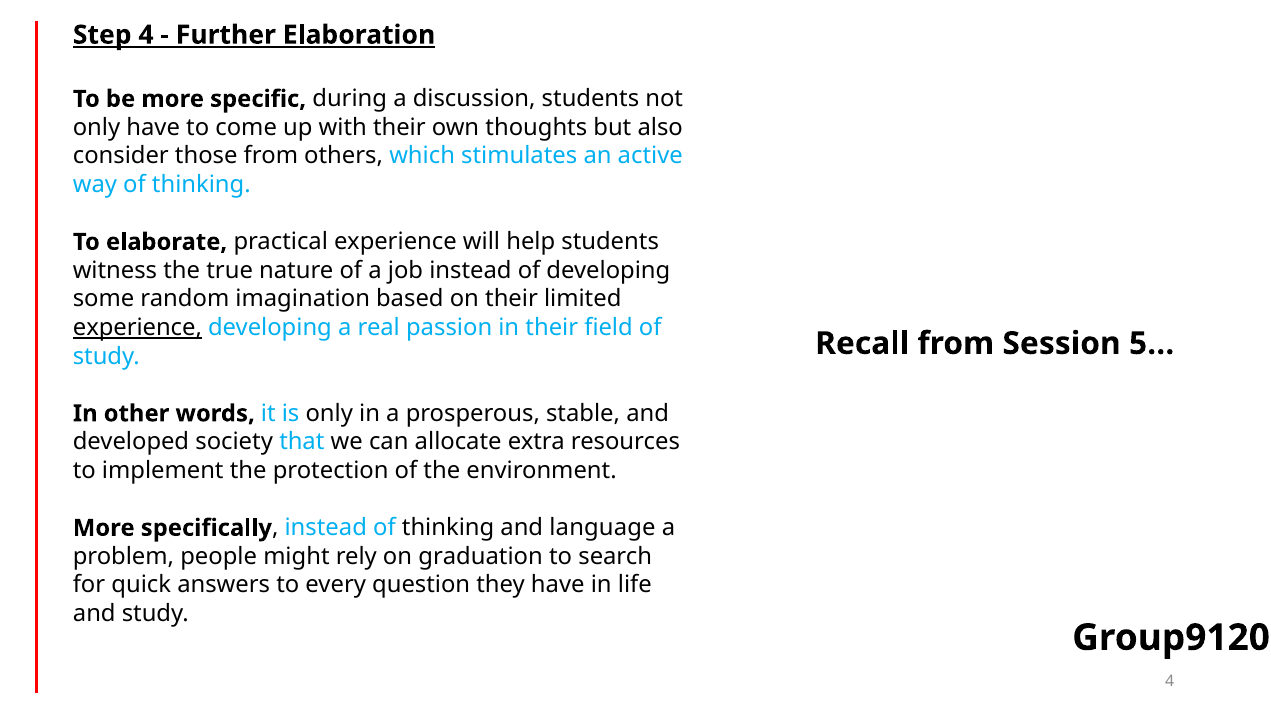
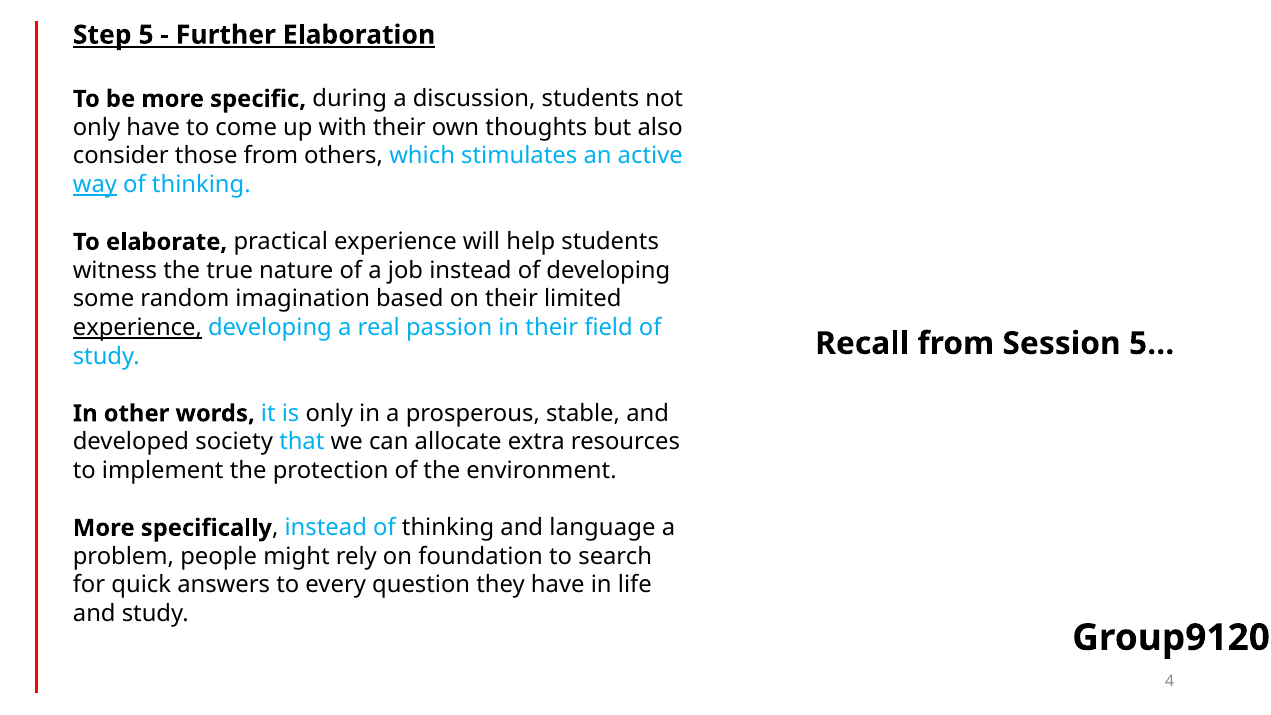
Step 4: 4 -> 5
way underline: none -> present
graduation: graduation -> foundation
